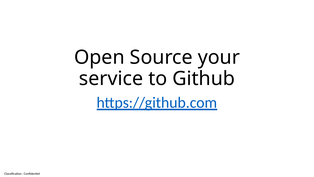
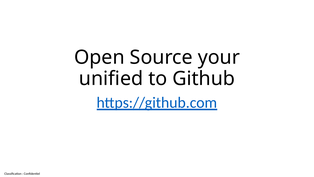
service: service -> unified
